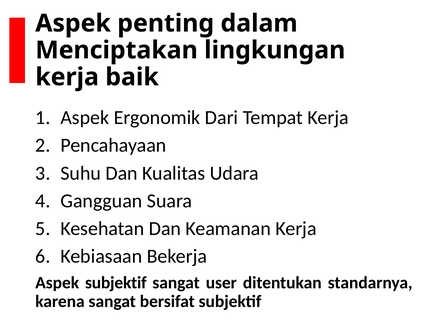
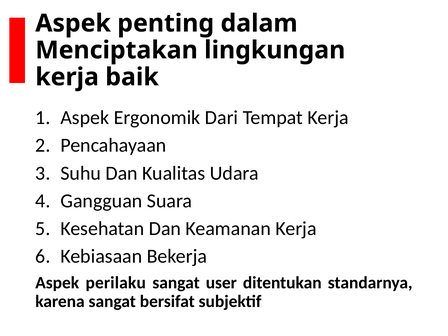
Aspek subjektif: subjektif -> perilaku
